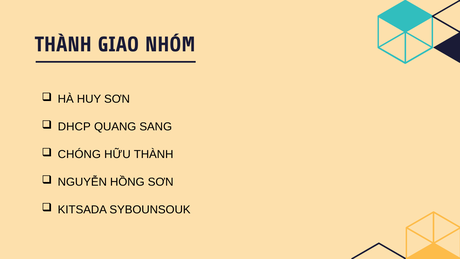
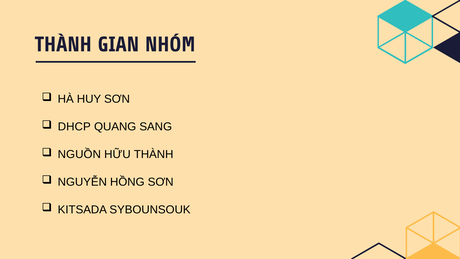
GIAO: GIAO -> GIAN
CHÓNG: CHÓNG -> NGUỒN
